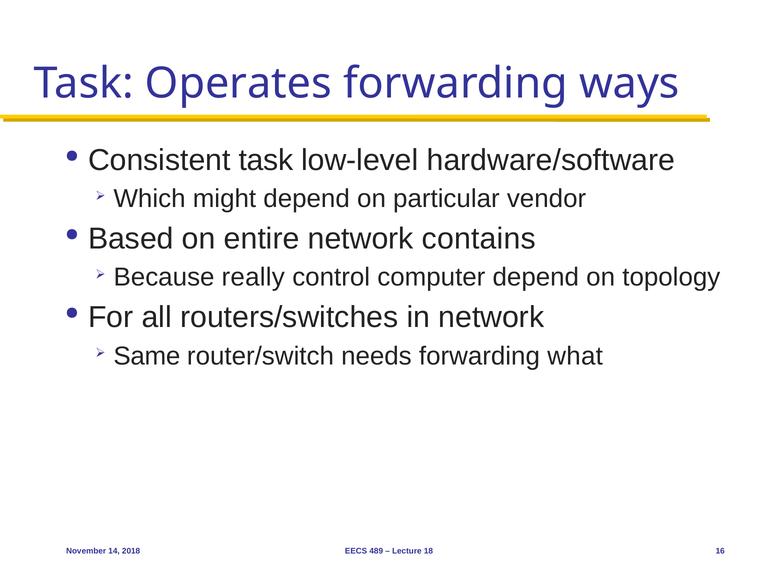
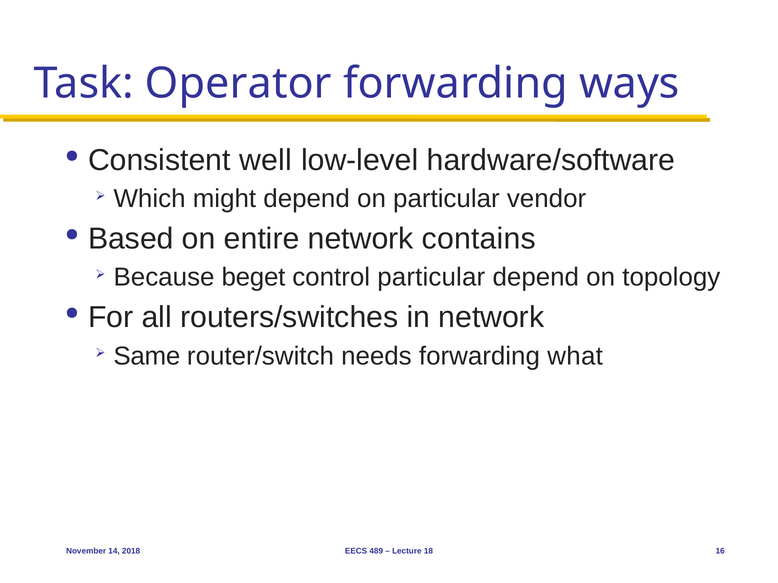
Operates: Operates -> Operator
Consistent task: task -> well
really: really -> beget
control computer: computer -> particular
